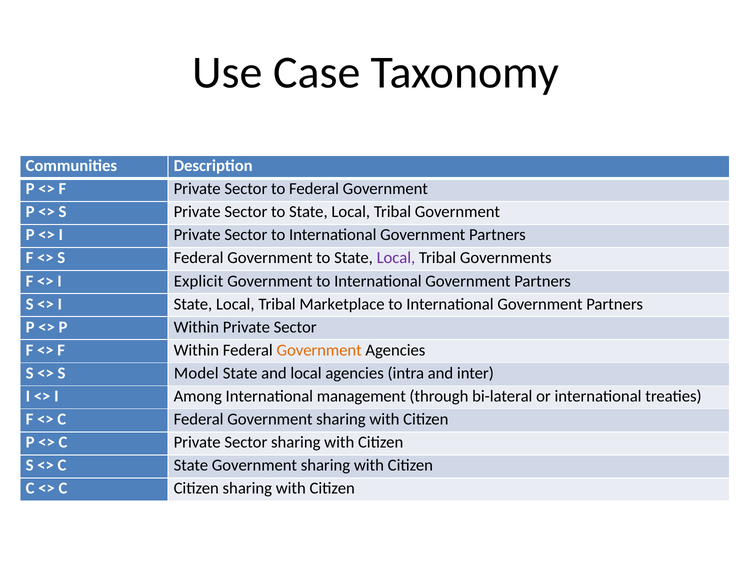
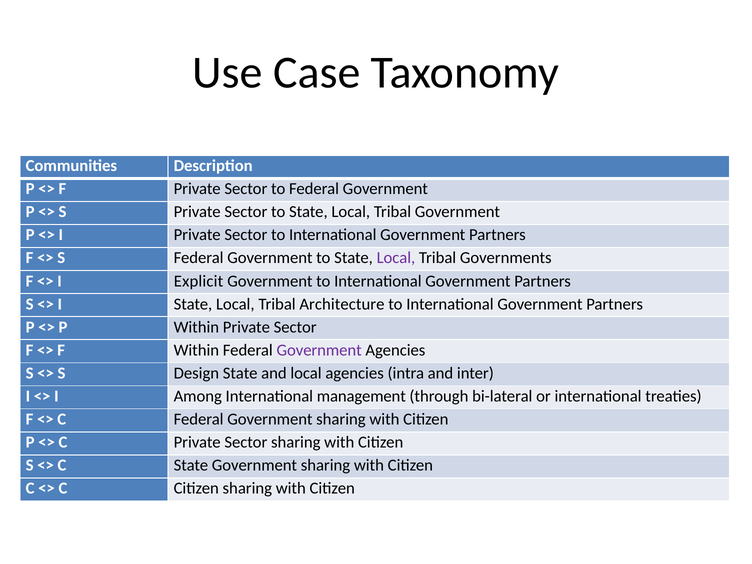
Marketplace: Marketplace -> Architecture
Government at (319, 350) colour: orange -> purple
Model: Model -> Design
